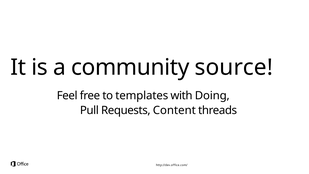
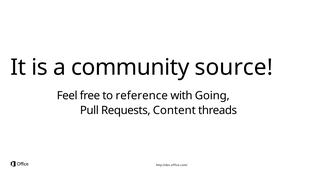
templates: templates -> reference
Doing: Doing -> Going
